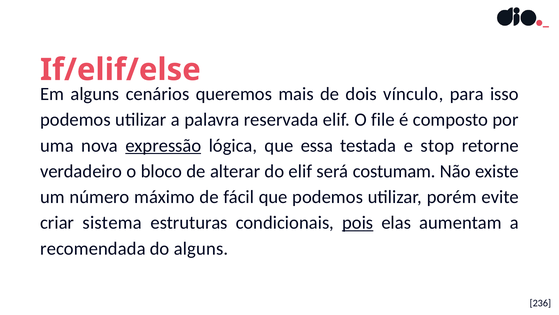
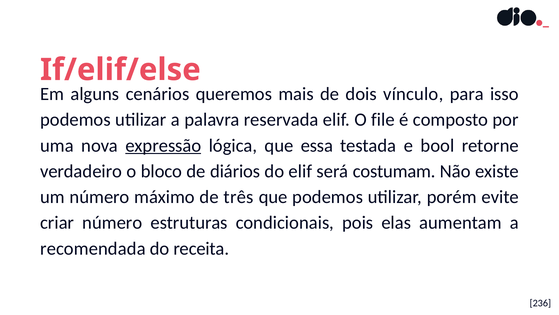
stop: stop -> bool
alterar: alterar -> diários
fácil: fácil -> três
criar sistema: sistema -> número
pois underline: present -> none
do alguns: alguns -> receita
